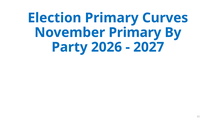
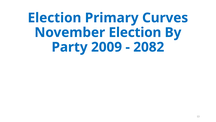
November Primary: Primary -> Election
2026: 2026 -> 2009
2027: 2027 -> 2082
